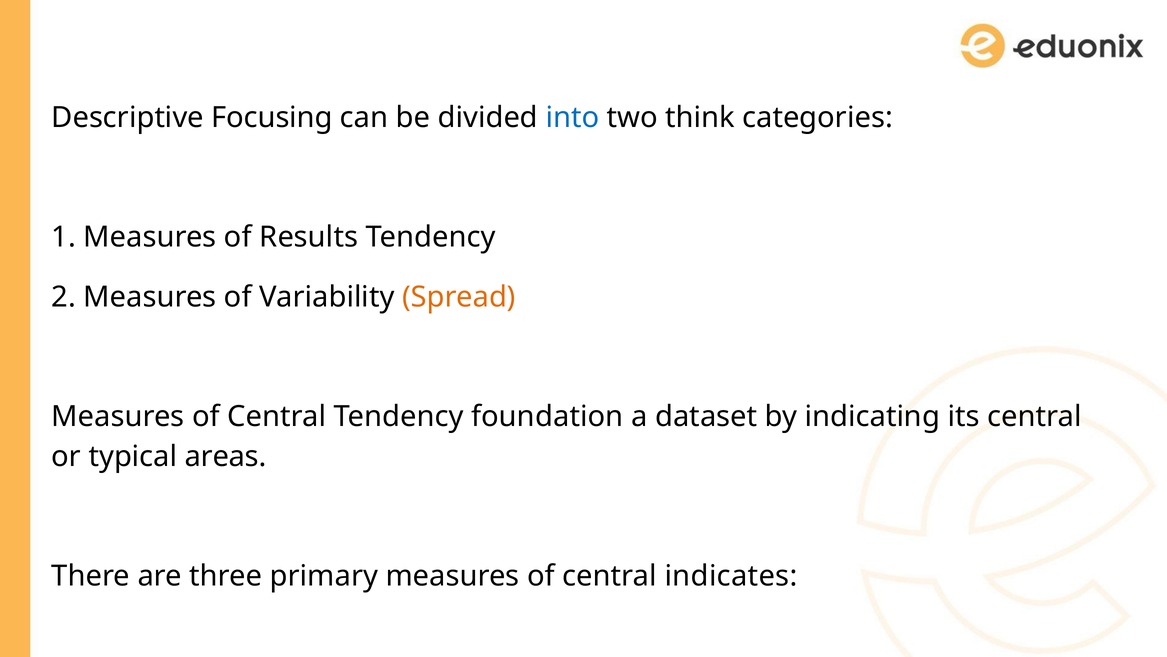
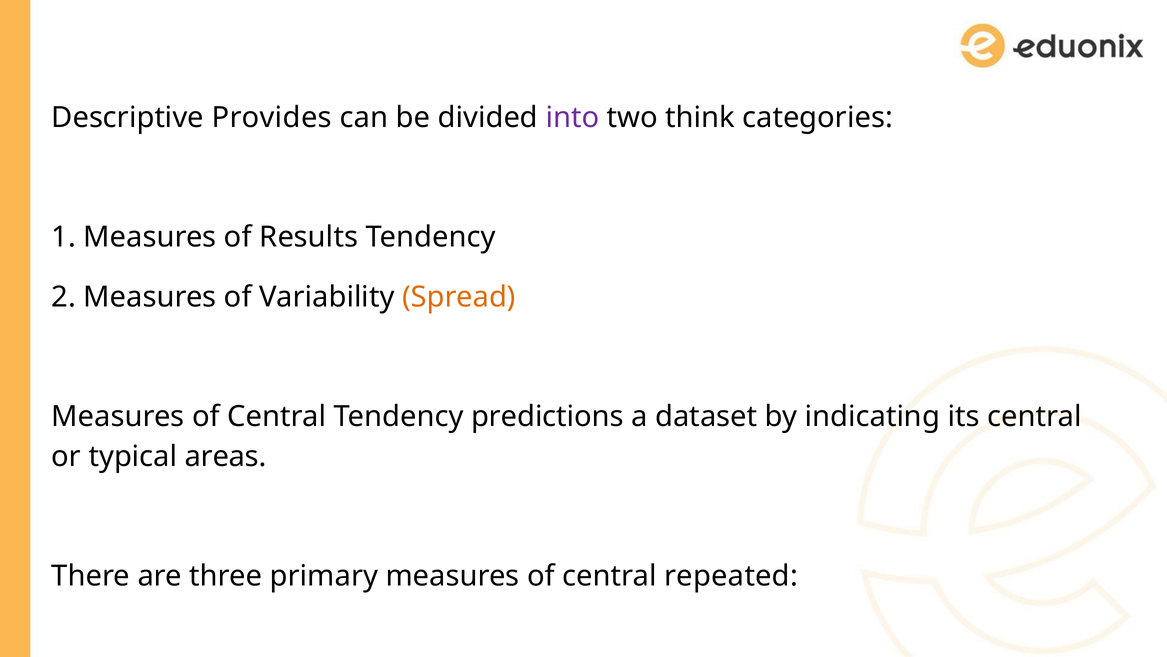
Focusing: Focusing -> Provides
into colour: blue -> purple
foundation: foundation -> predictions
indicates: indicates -> repeated
